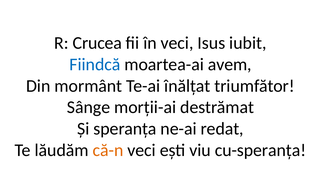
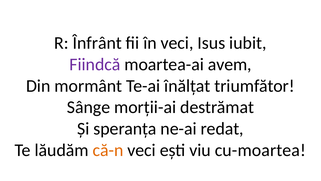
Crucea: Crucea -> Înfrânt
Fiindcă colour: blue -> purple
cu-speranța: cu-speranța -> cu-moartea
